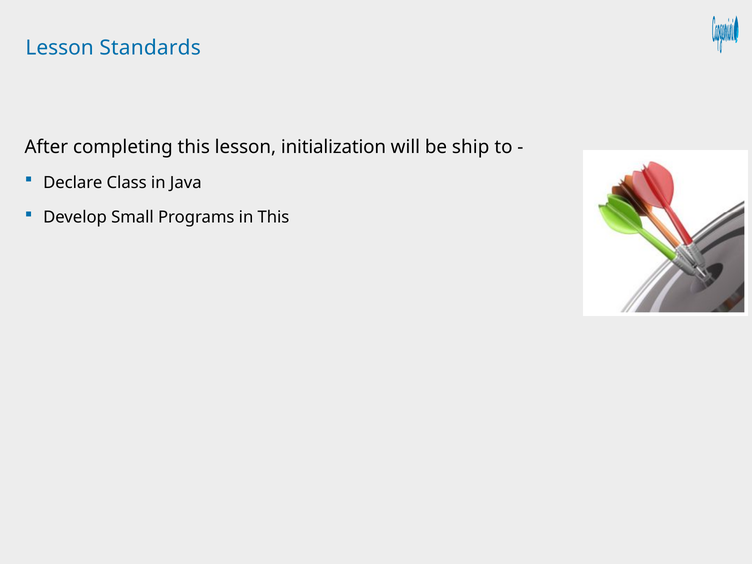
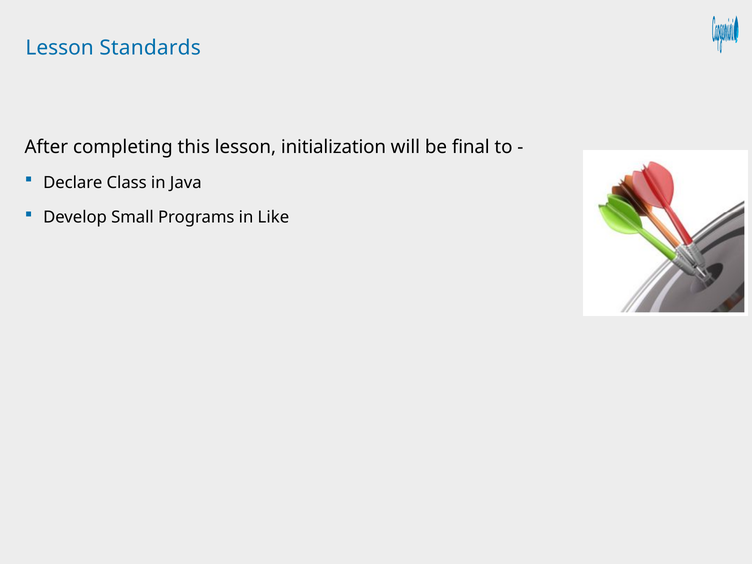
ship: ship -> final
in This: This -> Like
